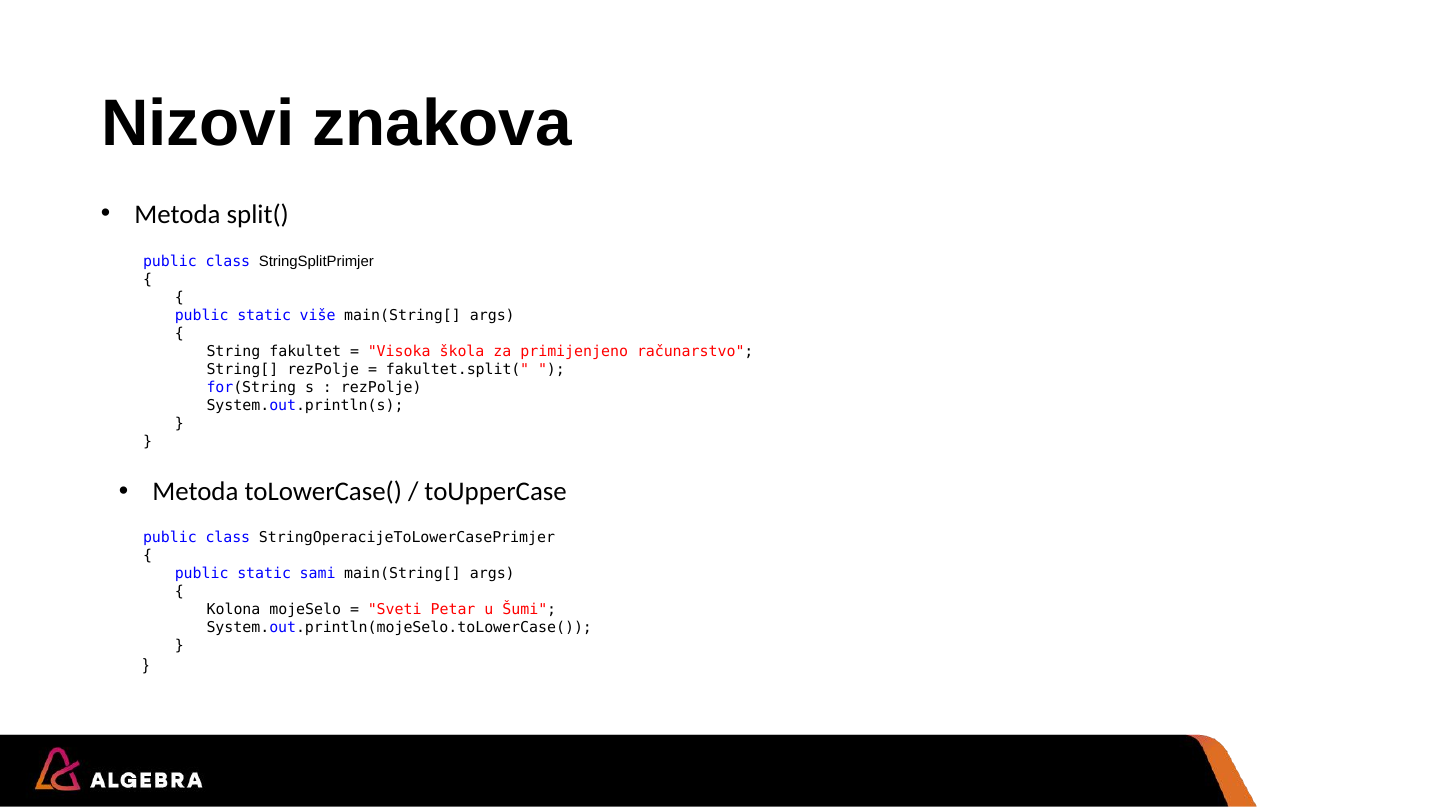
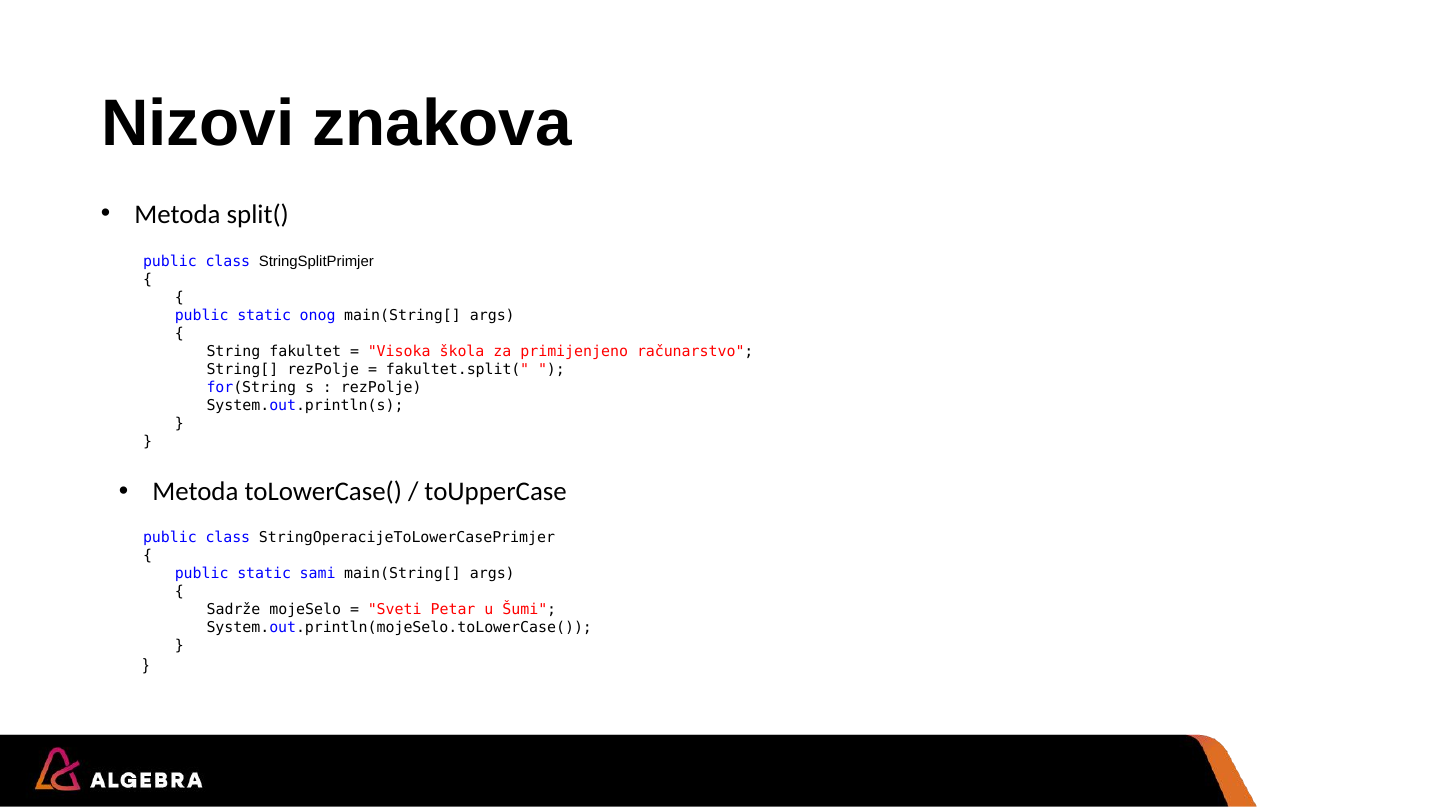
više: više -> onog
Kolona: Kolona -> Sadrže
